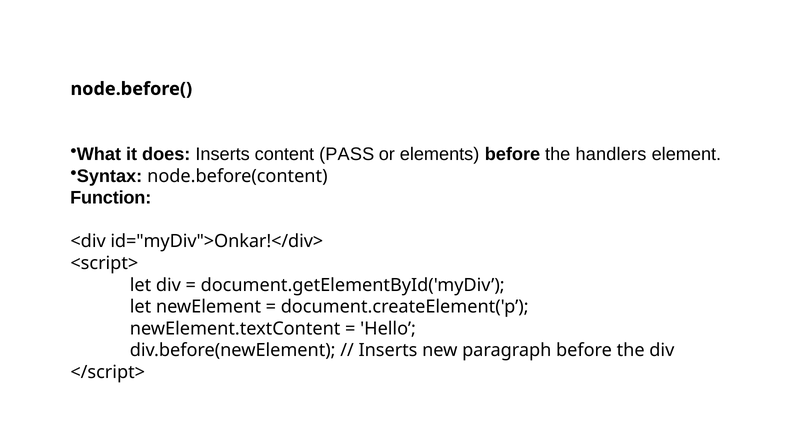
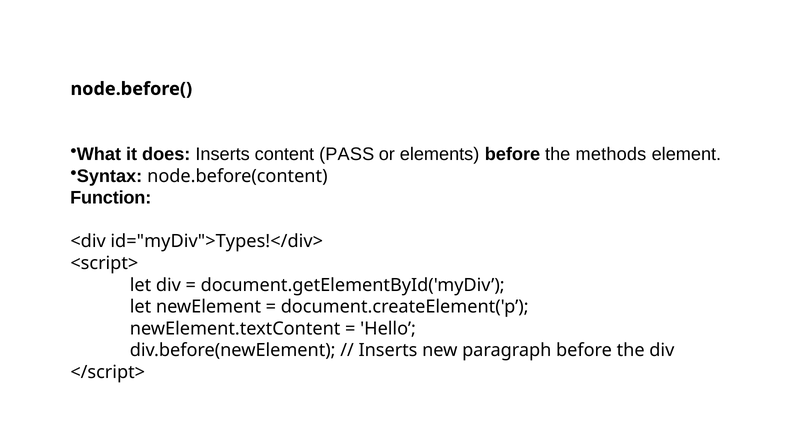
handlers: handlers -> methods
id="myDiv">Onkar!</div>: id="myDiv">Onkar!</div> -> id="myDiv">Types!</div>
